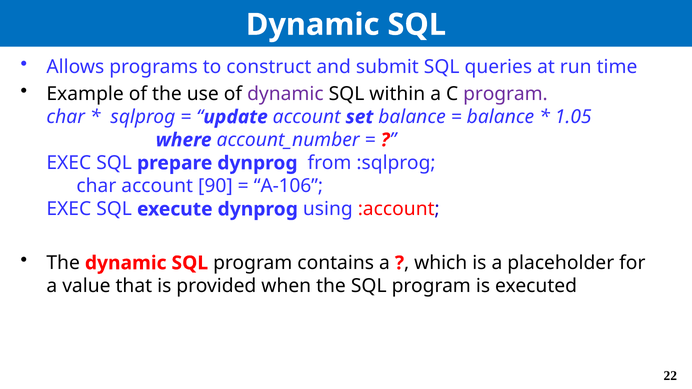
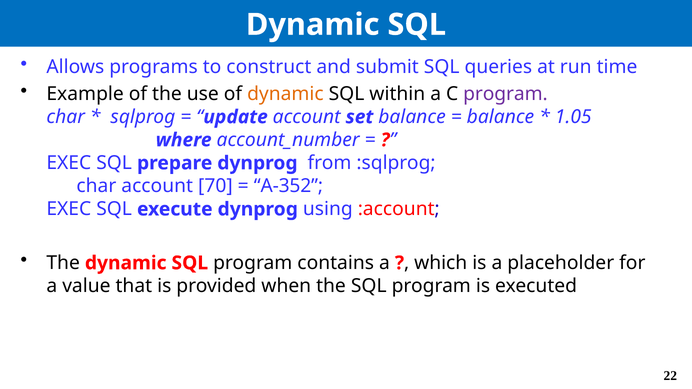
dynamic at (285, 94) colour: purple -> orange
90: 90 -> 70
A-106: A-106 -> A-352
